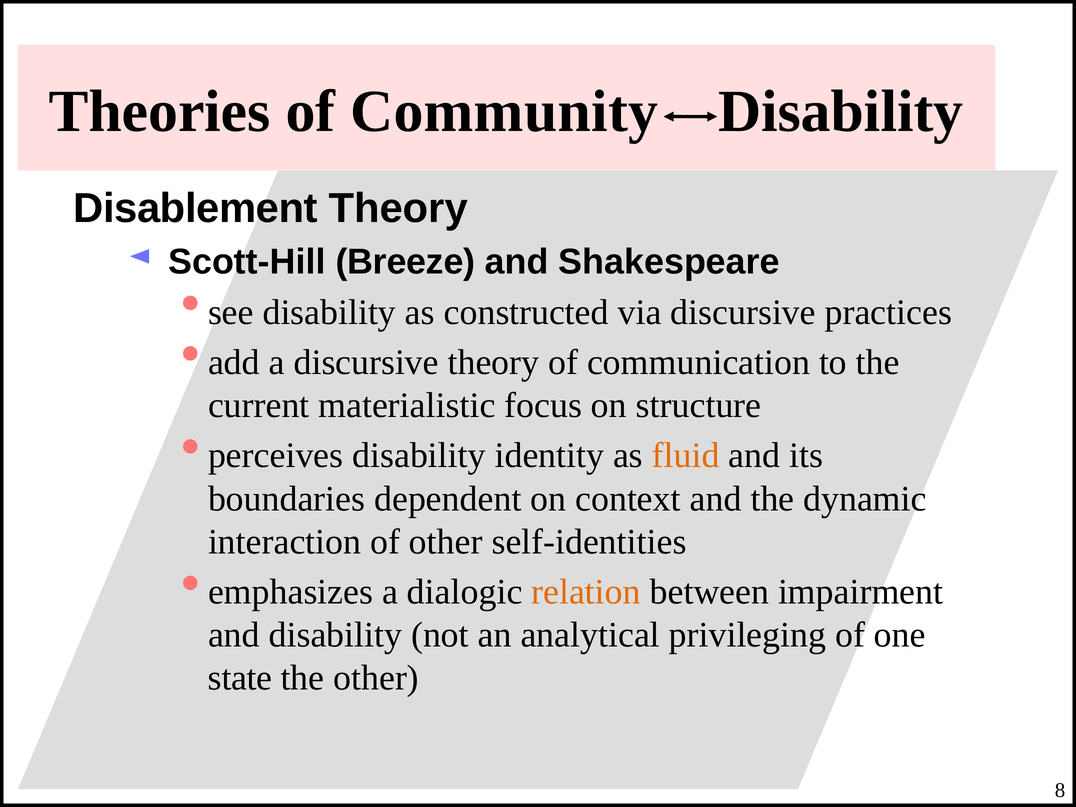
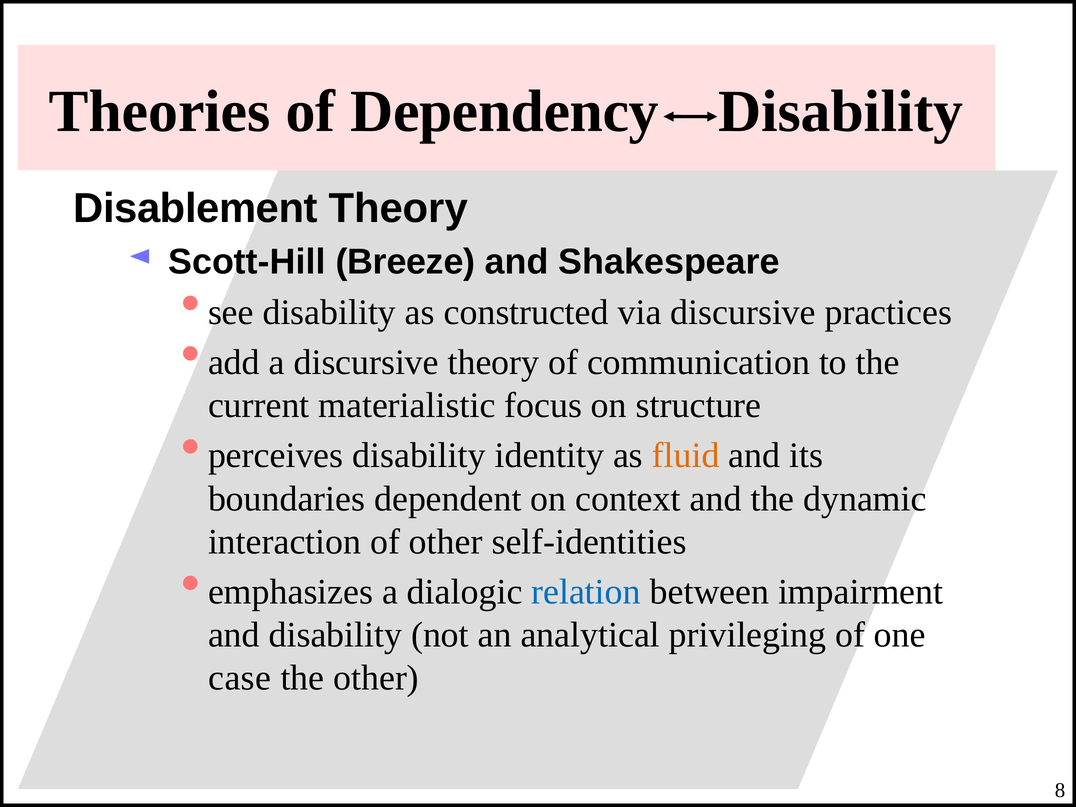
Community: Community -> Dependency
relation colour: orange -> blue
state: state -> case
